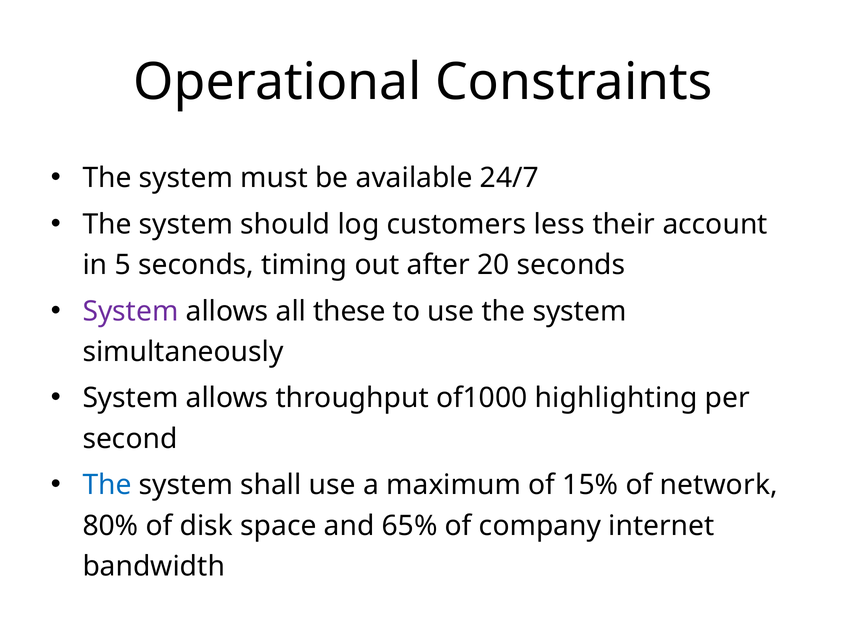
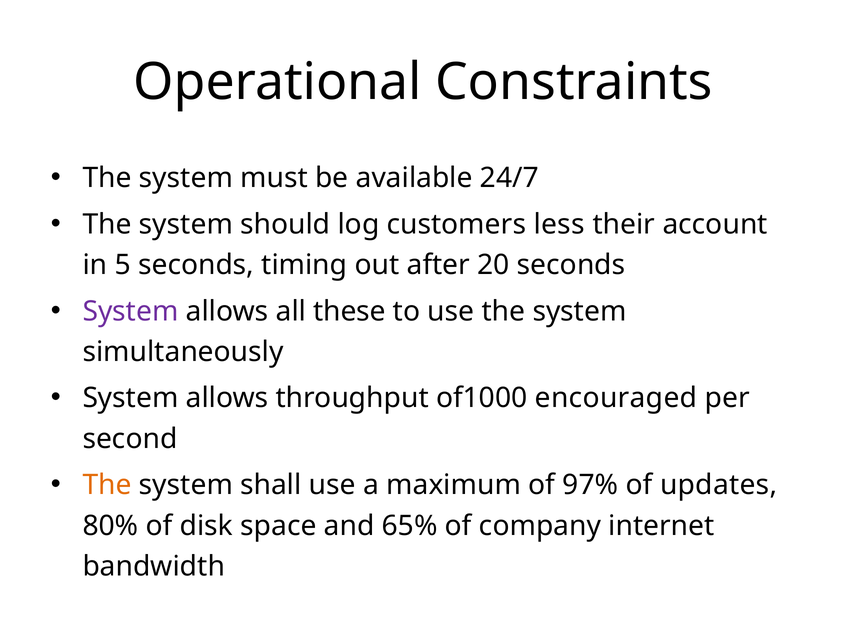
highlighting: highlighting -> encouraged
The at (107, 485) colour: blue -> orange
15%: 15% -> 97%
network: network -> updates
